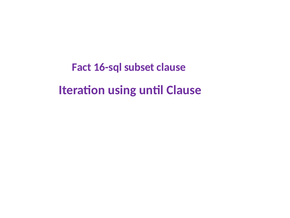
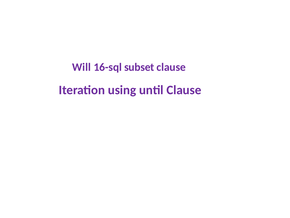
Fact: Fact -> Will
